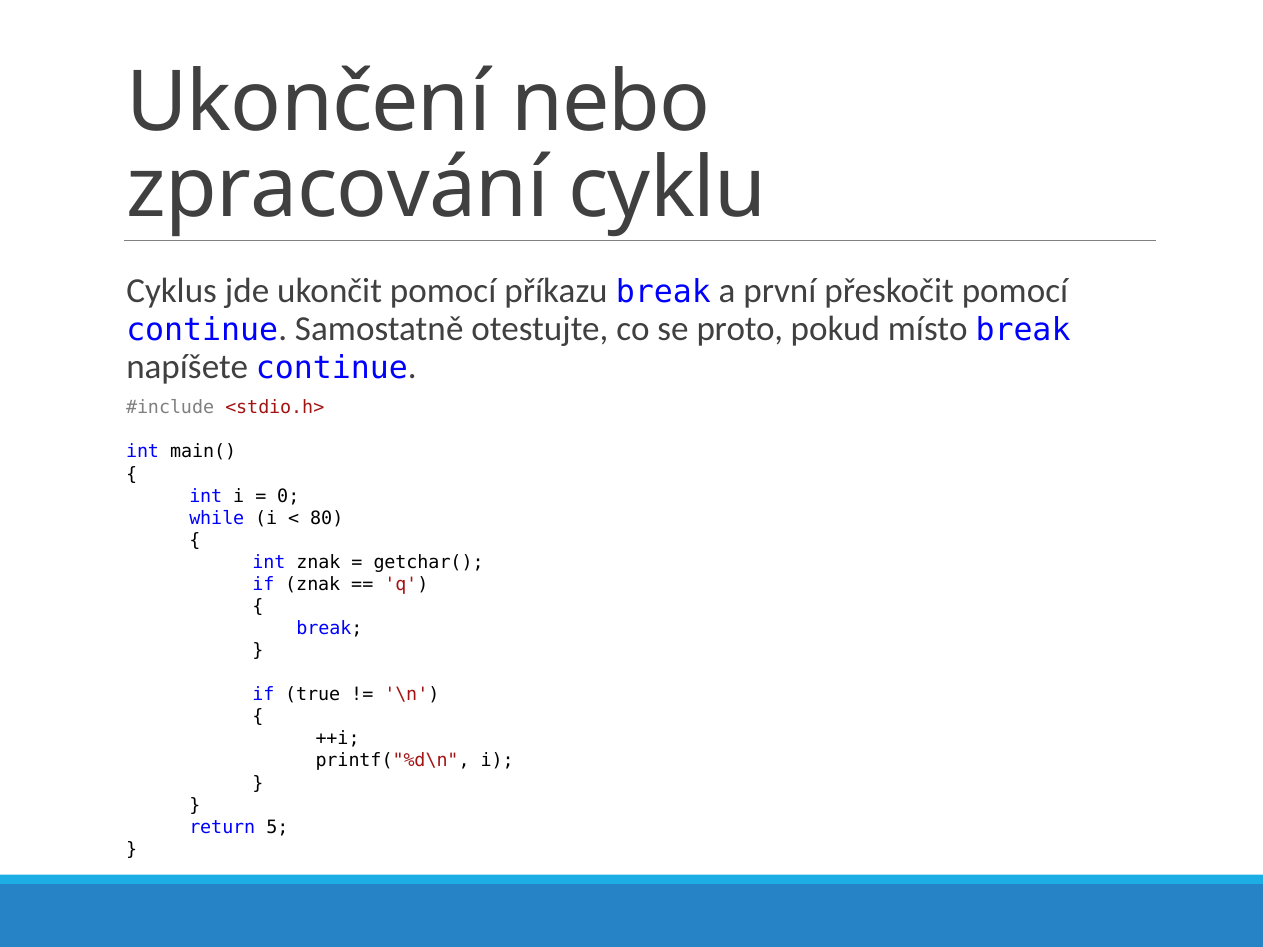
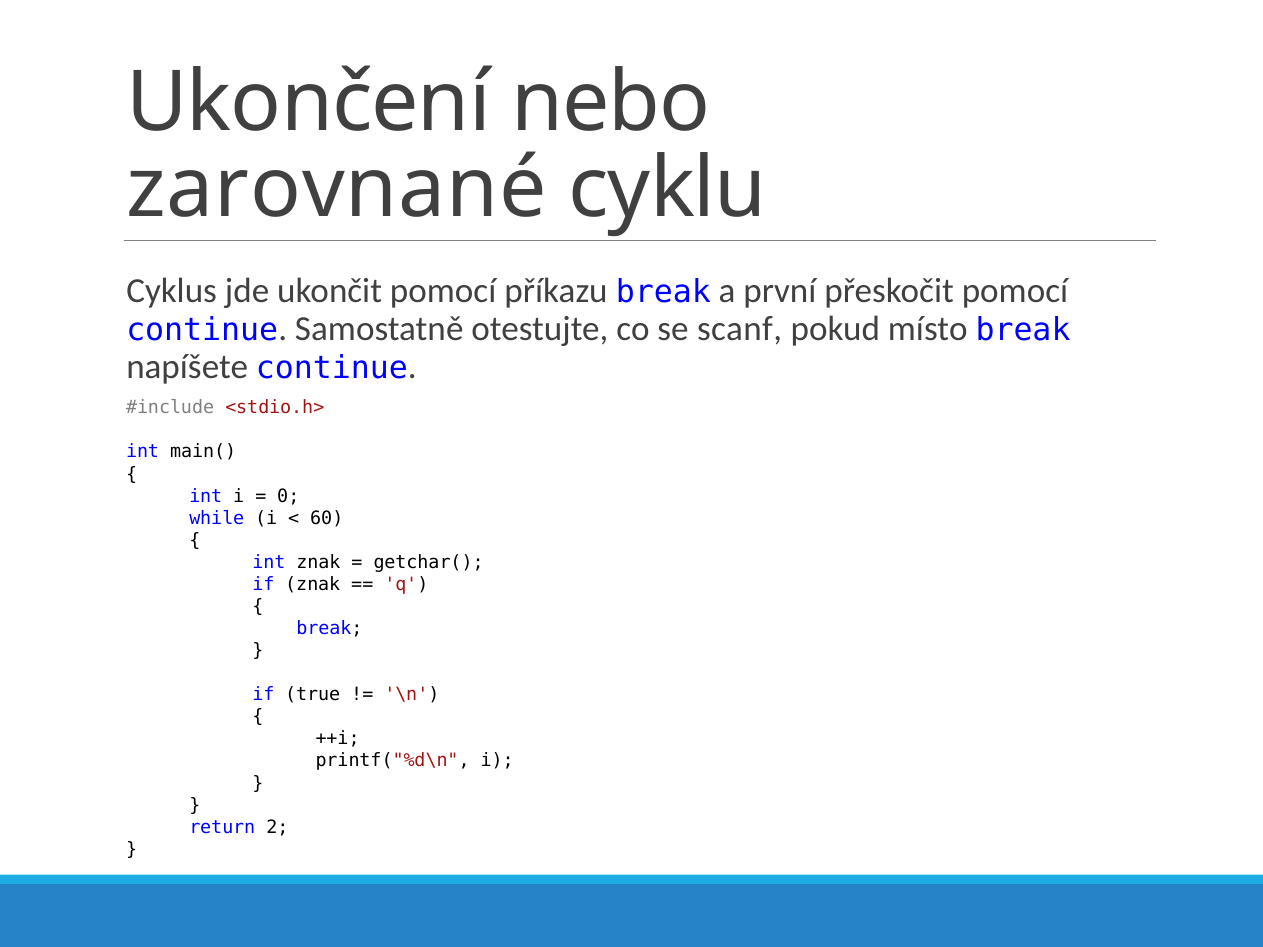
zpracování: zpracování -> zarovnané
proto: proto -> scanf
80: 80 -> 60
5: 5 -> 2
